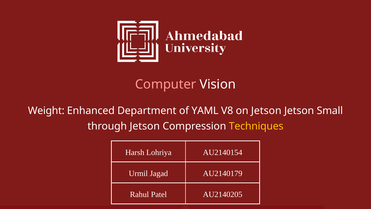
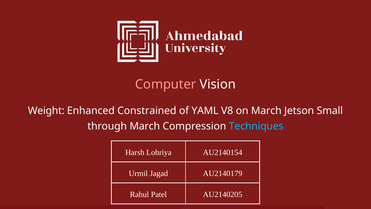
Department: Department -> Constrained
on Jetson: Jetson -> March
through Jetson: Jetson -> March
Techniques colour: yellow -> light blue
